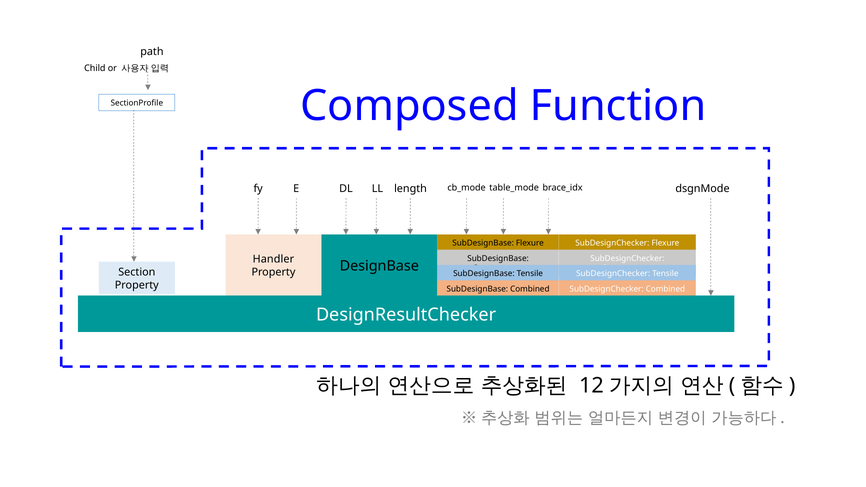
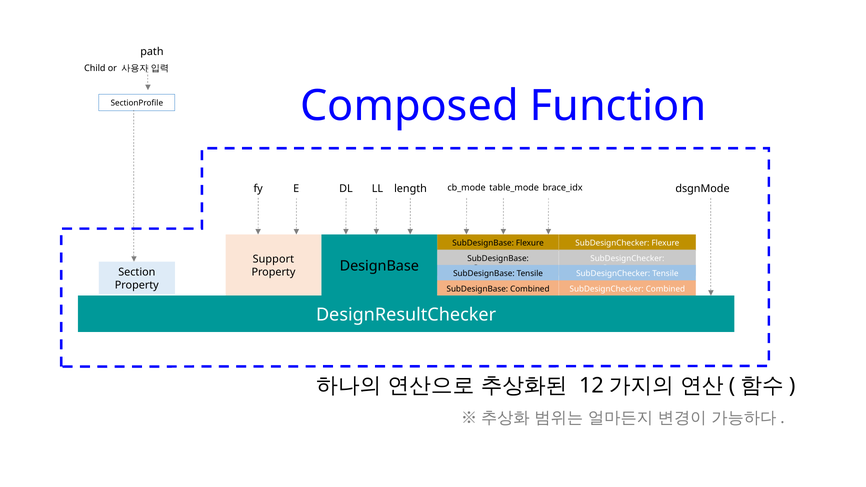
Handler: Handler -> Support
